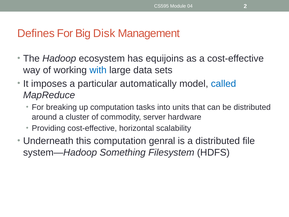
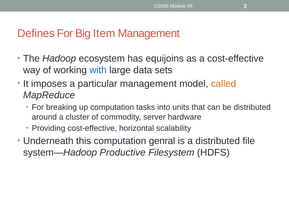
Disk: Disk -> Item
particular automatically: automatically -> management
called colour: blue -> orange
Something: Something -> Productive
